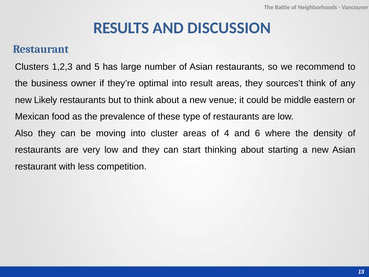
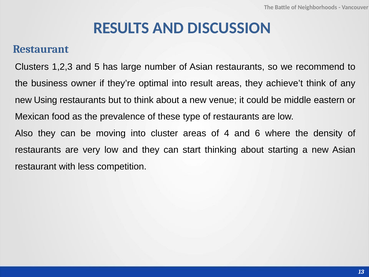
sources’t: sources’t -> achieve’t
Likely: Likely -> Using
